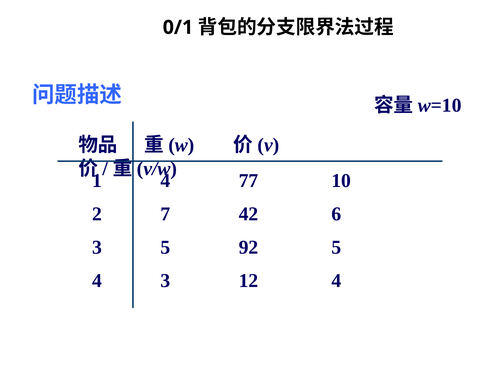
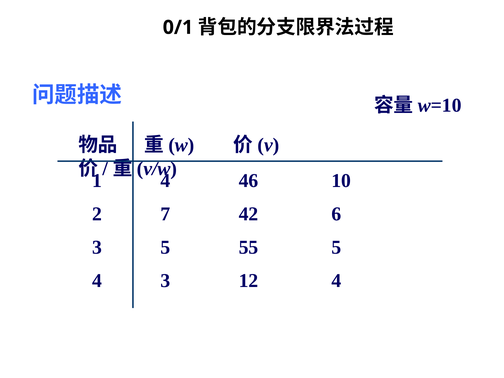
77: 77 -> 46
92: 92 -> 55
